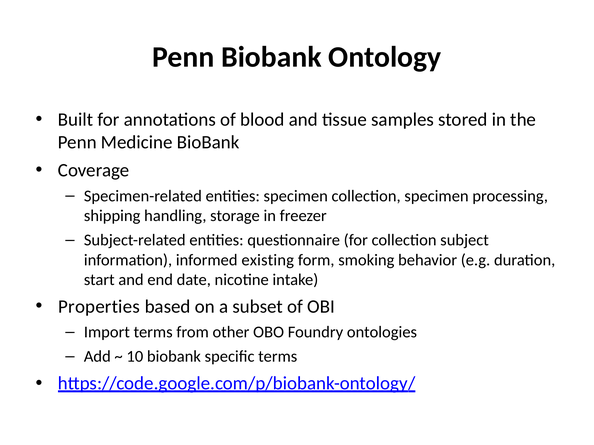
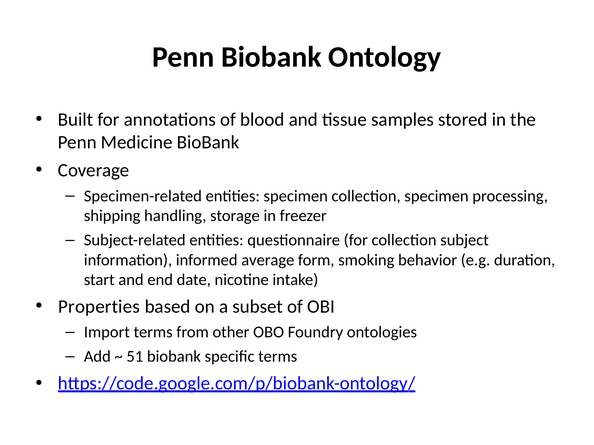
existing: existing -> average
10: 10 -> 51
